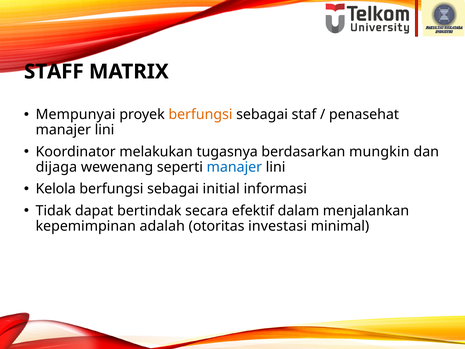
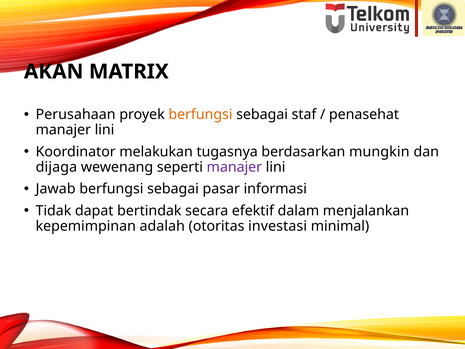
STAFF: STAFF -> AKAN
Mempunyai: Mempunyai -> Perusahaan
manajer at (234, 167) colour: blue -> purple
Kelola: Kelola -> Jawab
initial: initial -> pasar
